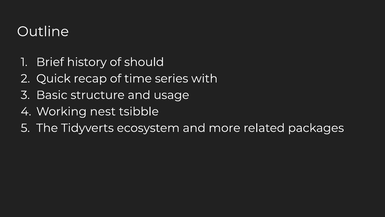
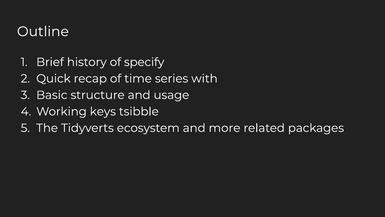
should: should -> specify
nest: nest -> keys
